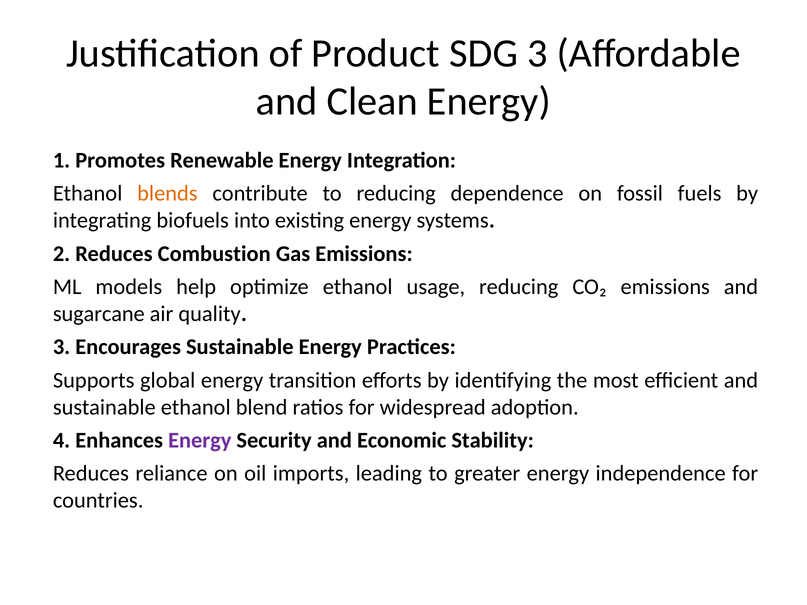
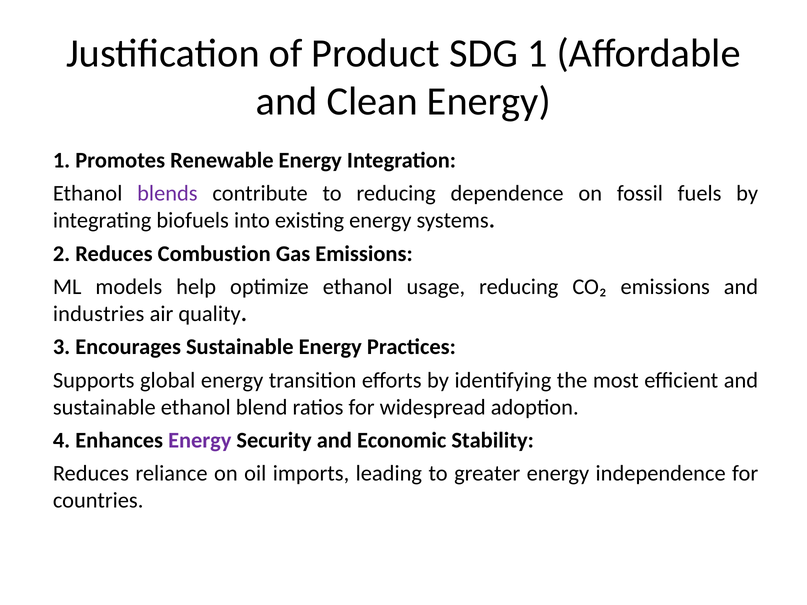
SDG 3: 3 -> 1
blends colour: orange -> purple
sugarcane: sugarcane -> industries
